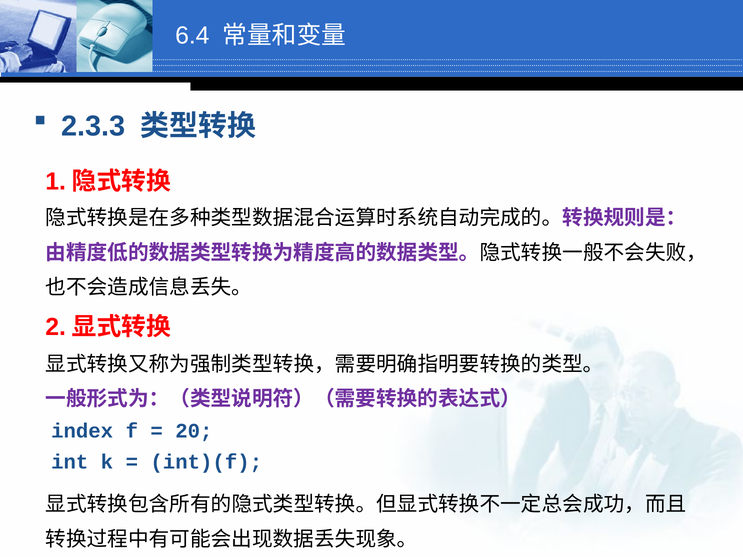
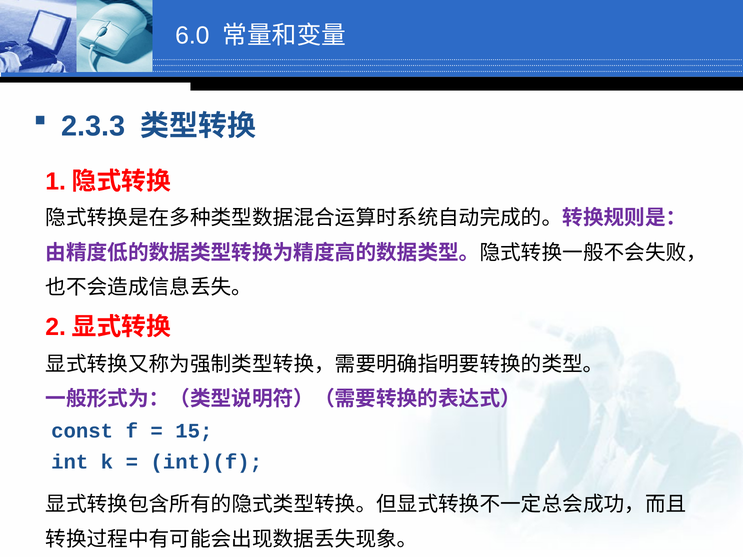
6.4: 6.4 -> 6.0
index: index -> const
20: 20 -> 15
